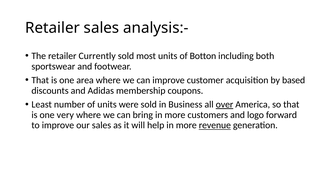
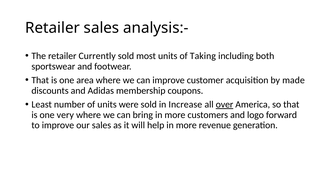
Botton: Botton -> Taking
based: based -> made
Business: Business -> Increase
revenue underline: present -> none
